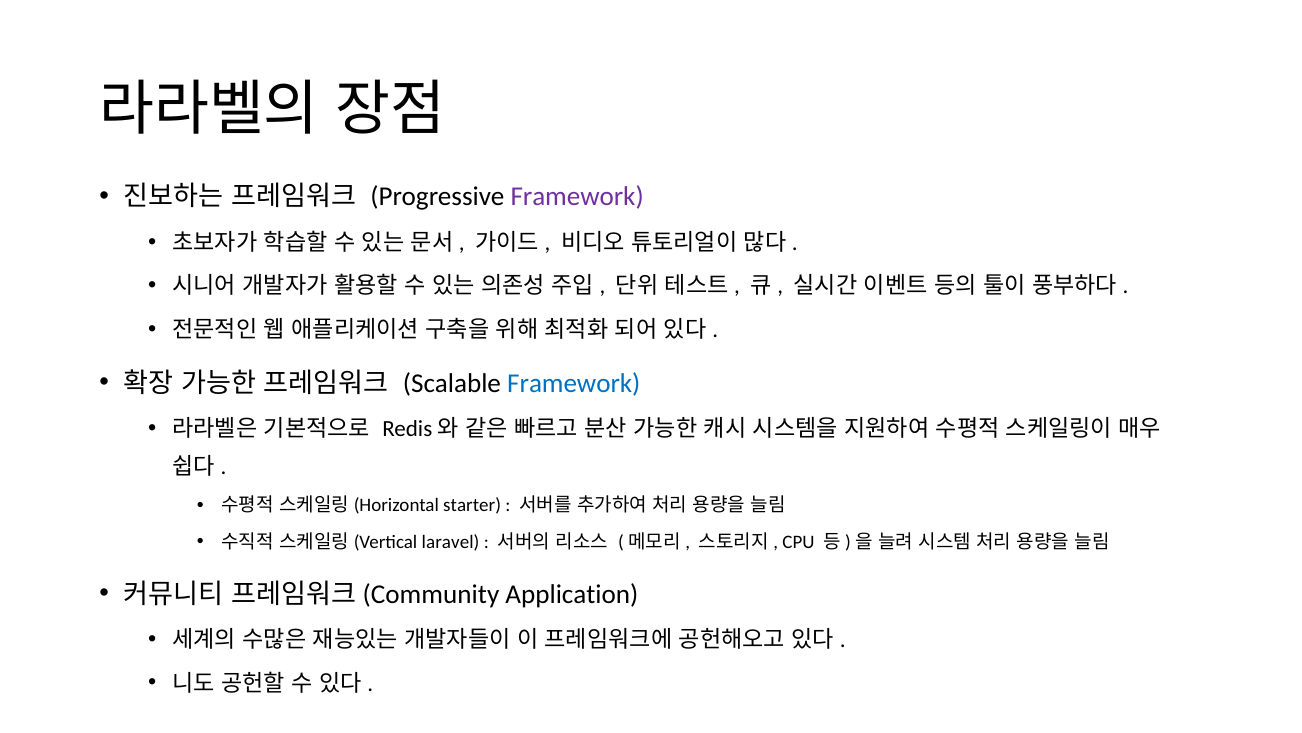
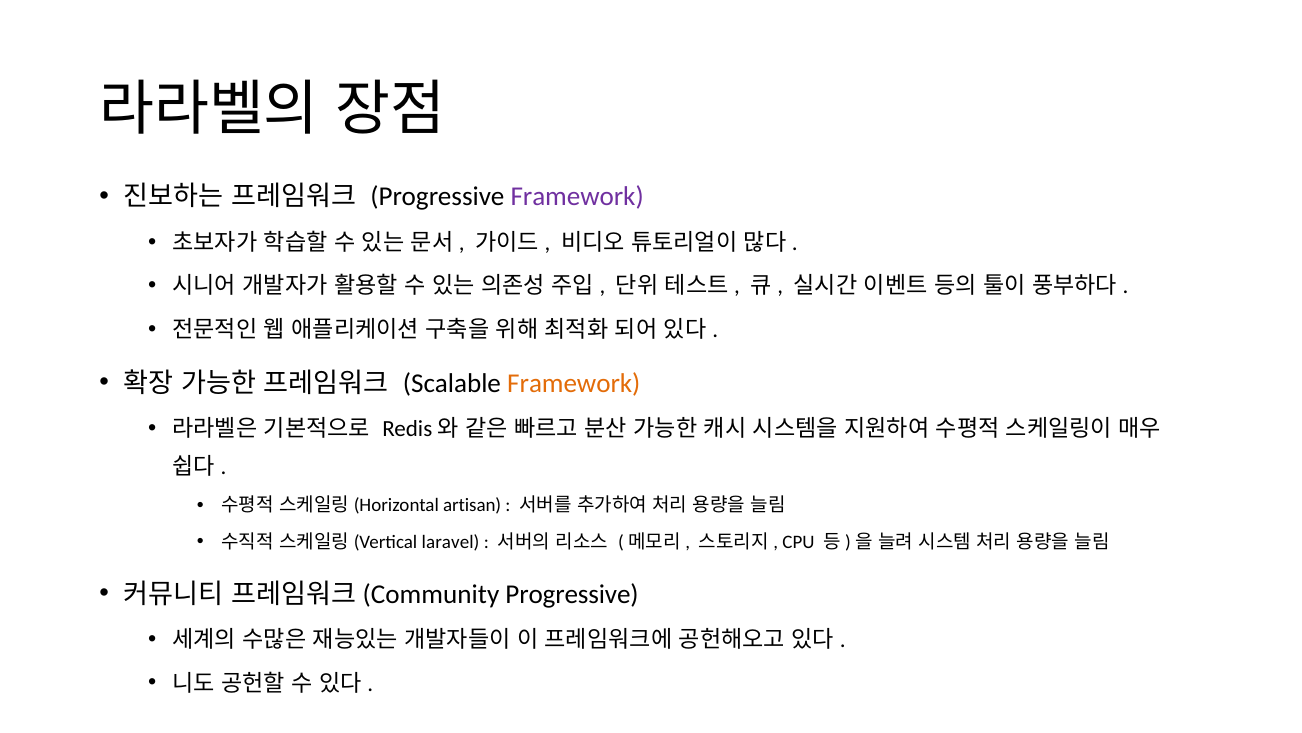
Framework at (574, 383) colour: blue -> orange
starter: starter -> artisan
Application at (572, 594): Application -> Progressive
